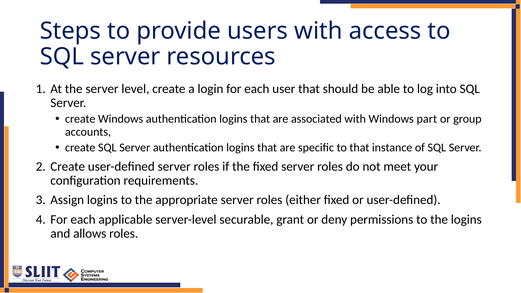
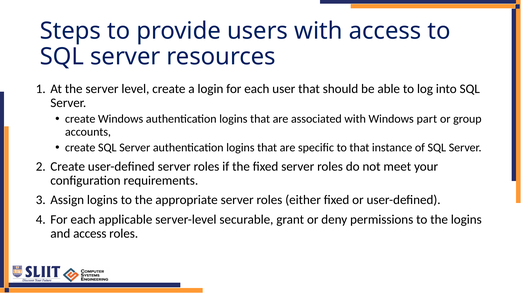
and allows: allows -> access
